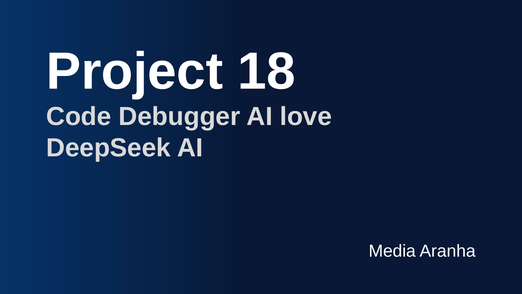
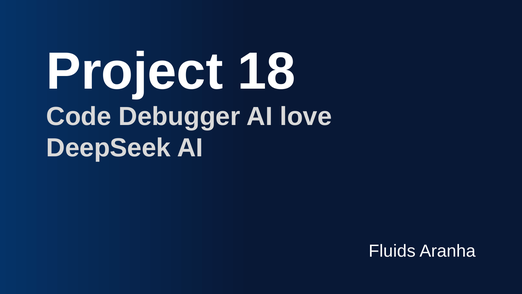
Media: Media -> Fluids
